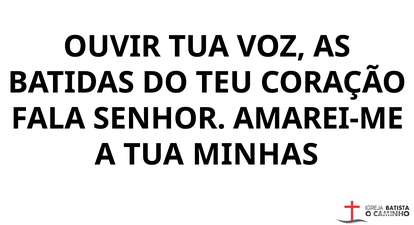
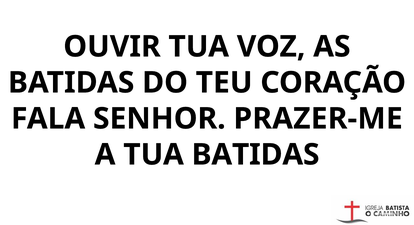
AMAREI-ME: AMAREI-ME -> PRAZER-ME
TUA MINHAS: MINHAS -> BATIDAS
